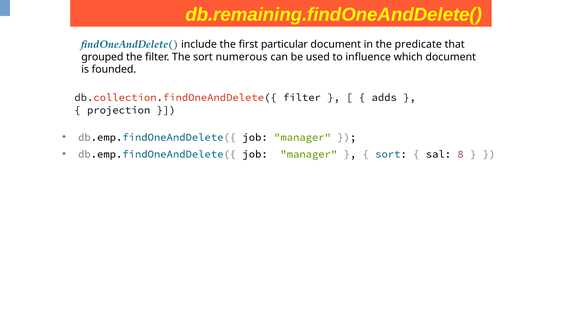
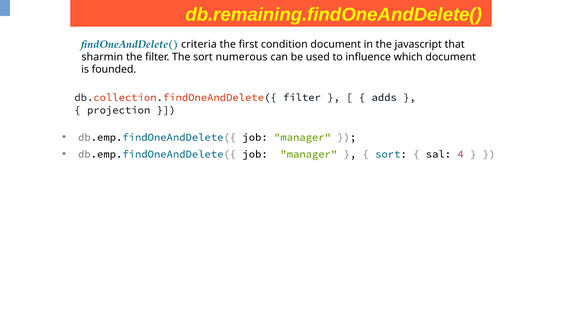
include: include -> criteria
particular: particular -> condition
predicate: predicate -> javascript
grouped: grouped -> sharmin
8: 8 -> 4
